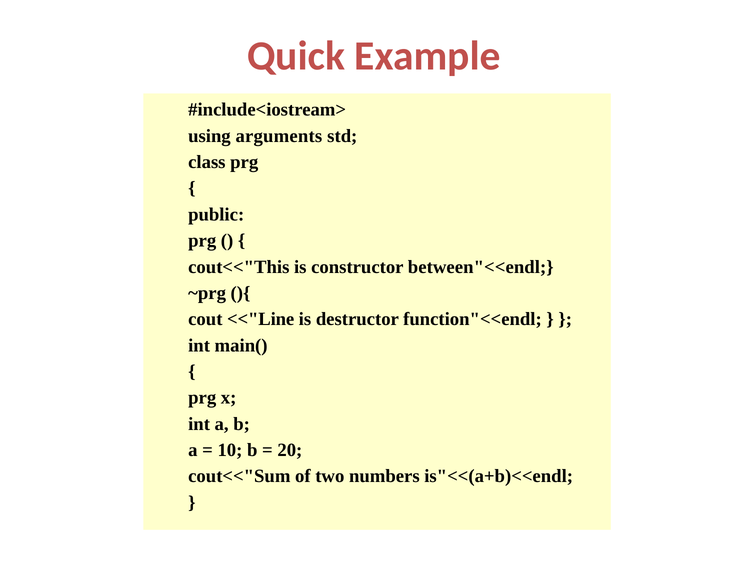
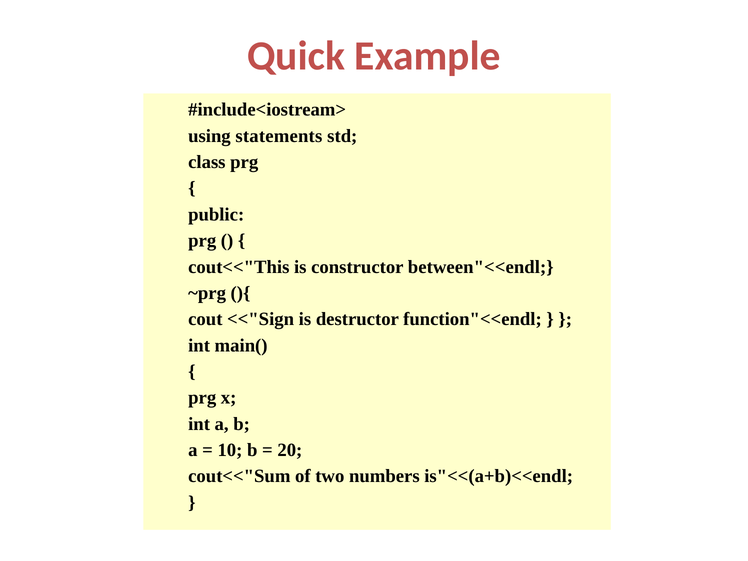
arguments: arguments -> statements
<<"Line: <<"Line -> <<"Sign
